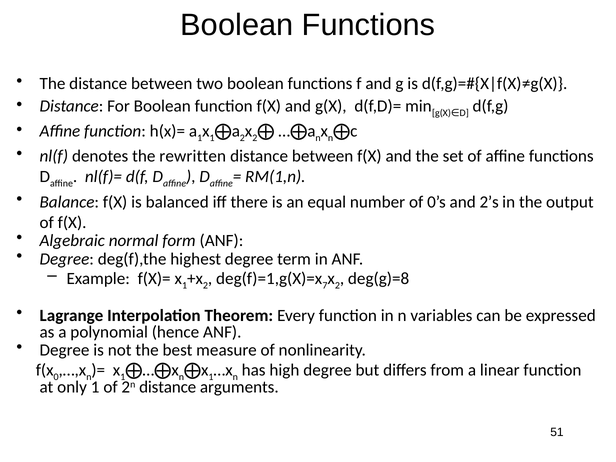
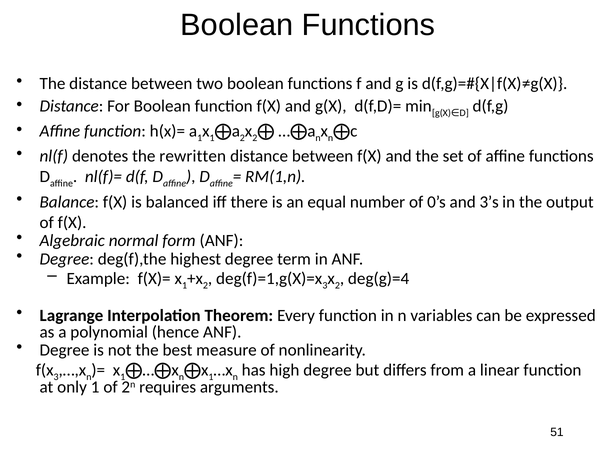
2’s: 2’s -> 3’s
7 at (325, 285): 7 -> 3
deg(g)=8: deg(g)=8 -> deg(g)=4
f(x 0: 0 -> 3
2n distance: distance -> requires
